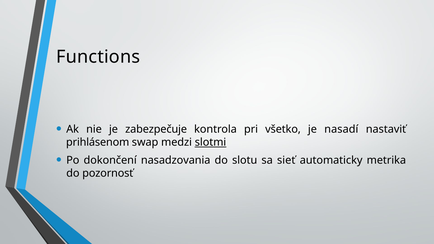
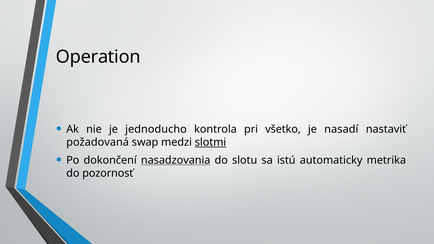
Functions: Functions -> Operation
zabezpečuje: zabezpečuje -> jednoducho
prihlásenom: prihlásenom -> požadovaná
nasadzovania underline: none -> present
sieť: sieť -> istú
